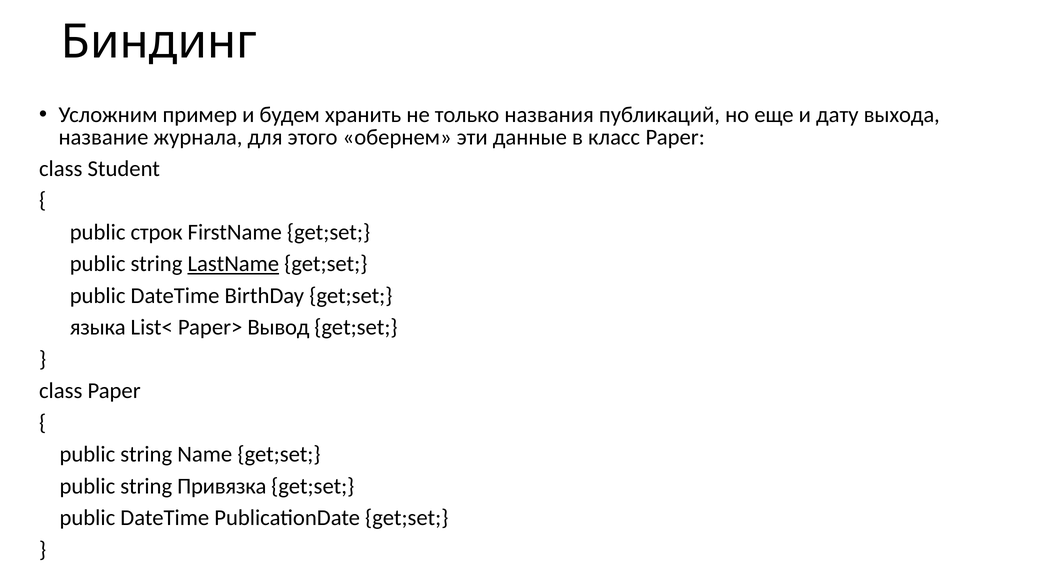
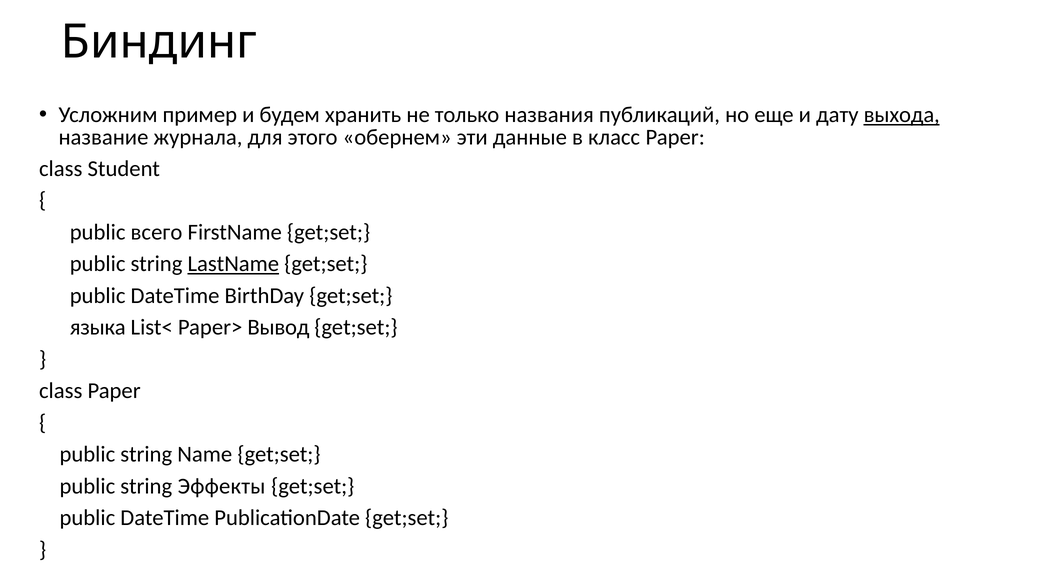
выхода underline: none -> present
строк: строк -> всего
Привязка: Привязка -> Эффекты
